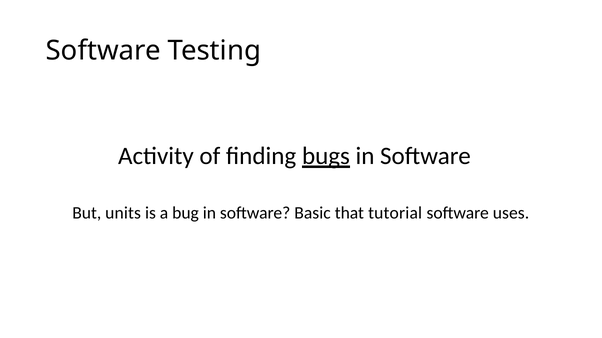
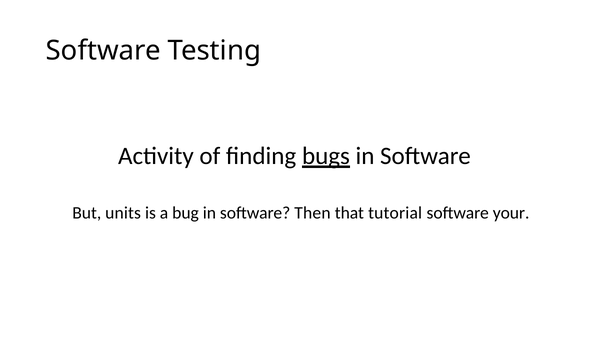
Basic: Basic -> Then
uses: uses -> your
